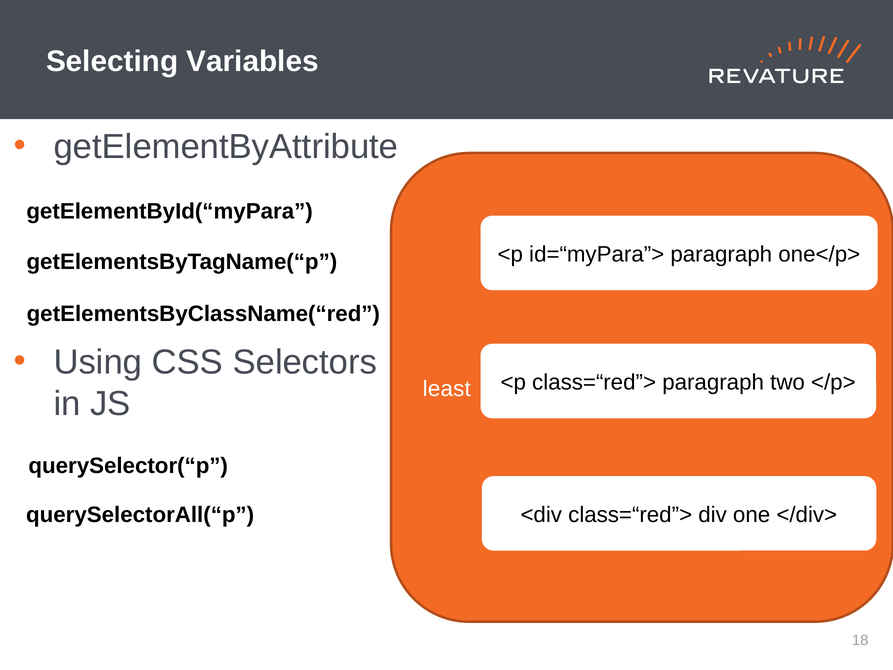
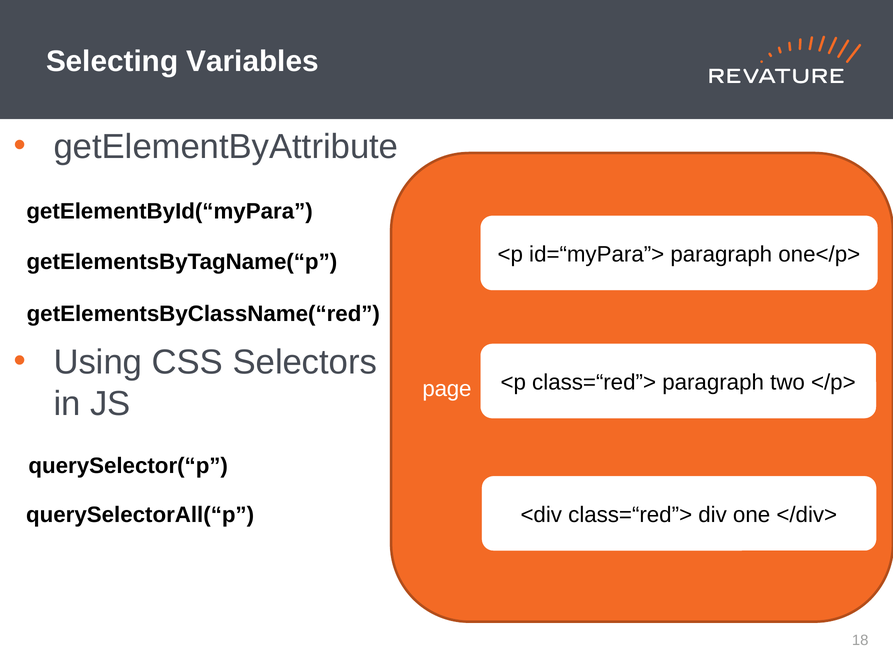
least: least -> page
